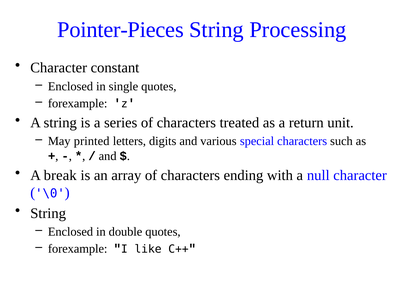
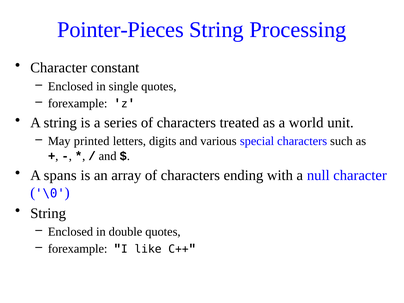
return: return -> world
break: break -> spans
